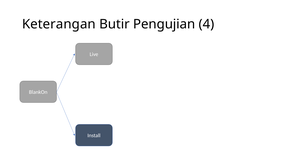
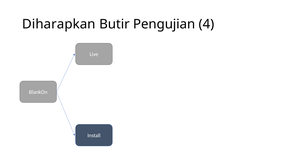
Keterangan: Keterangan -> Diharapkan
